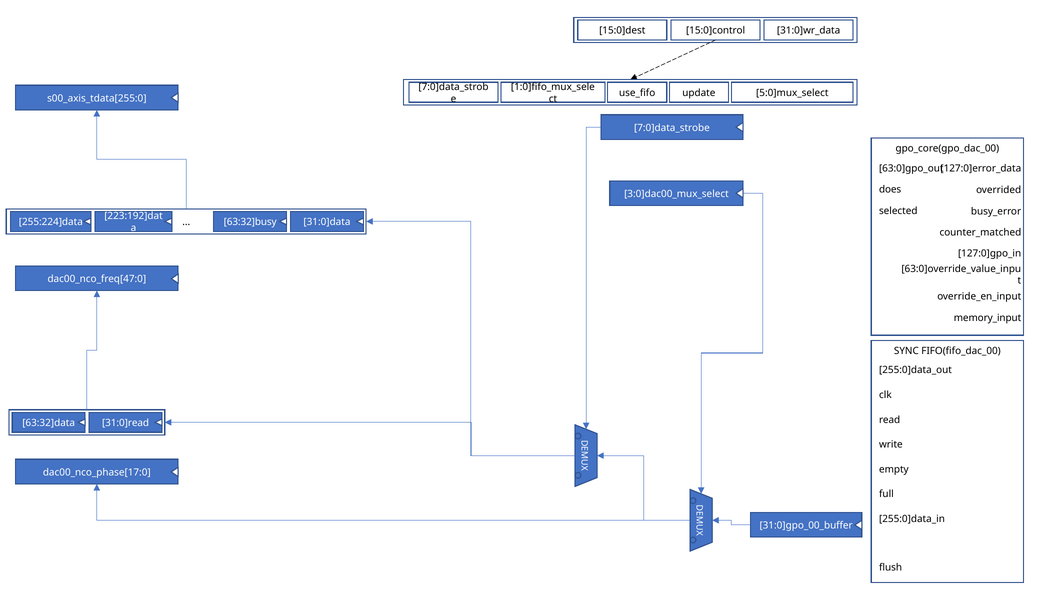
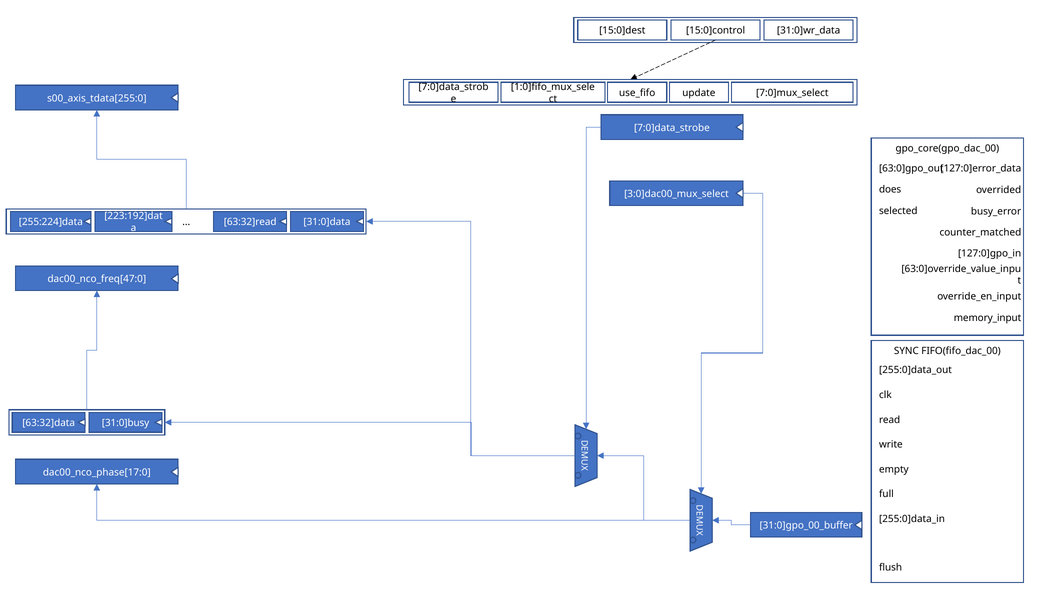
5:0]mux_select: 5:0]mux_select -> 7:0]mux_select
63:32]busy: 63:32]busy -> 63:32]read
31:0]read: 31:0]read -> 31:0]busy
